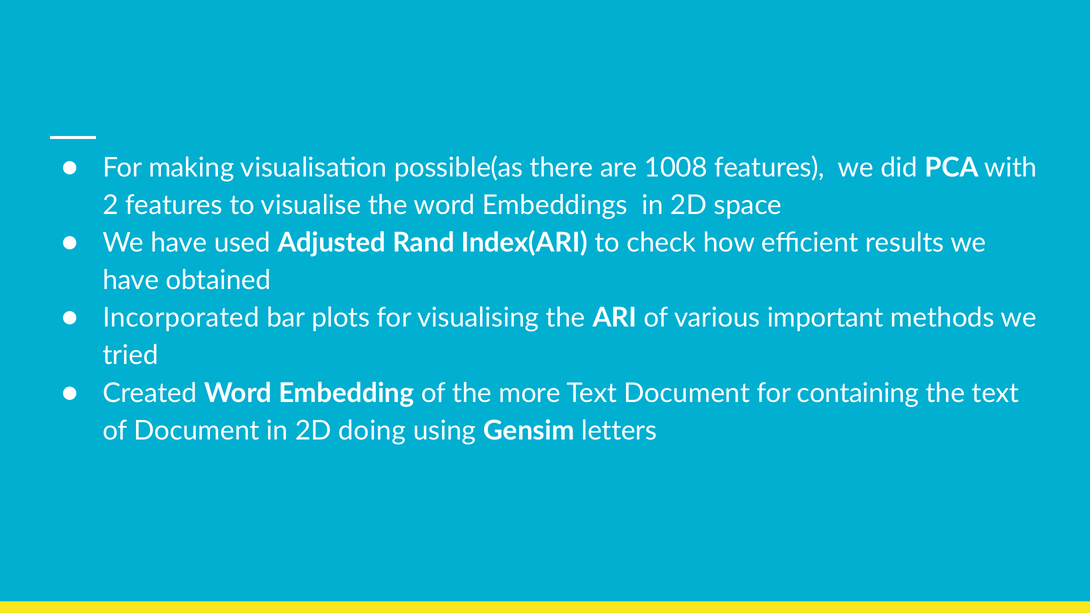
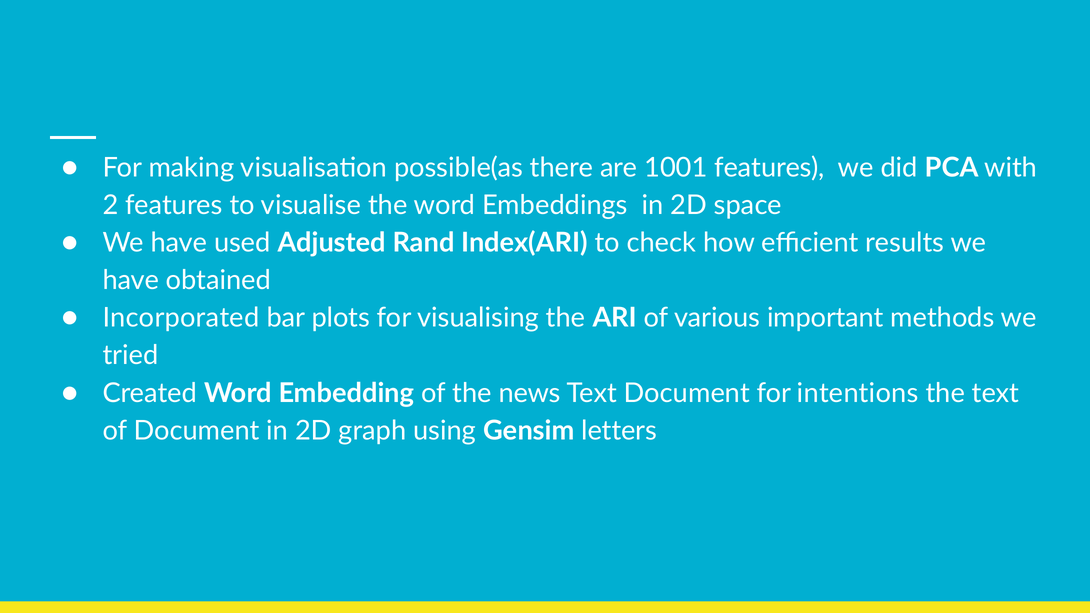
1008: 1008 -> 1001
more: more -> news
containing: containing -> intentions
doing: doing -> graph
